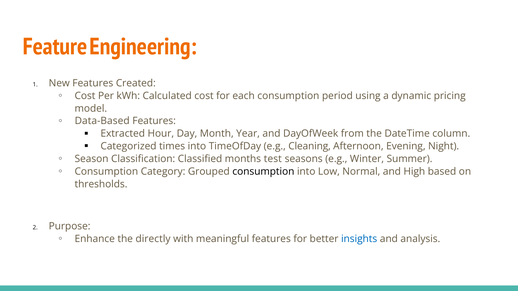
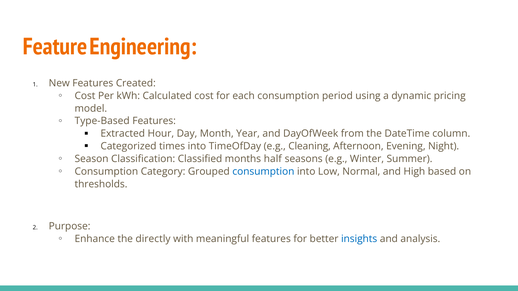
Data-Based: Data-Based -> Type-Based
test: test -> half
consumption at (263, 172) colour: black -> blue
